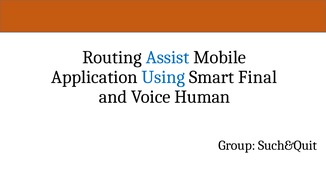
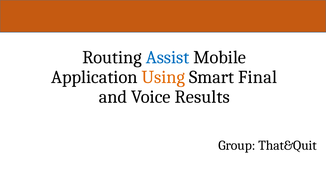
Using colour: blue -> orange
Human: Human -> Results
Such&Quit: Such&Quit -> That&Quit
